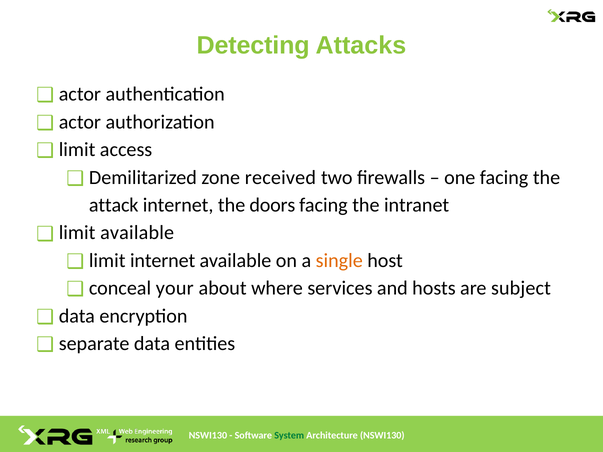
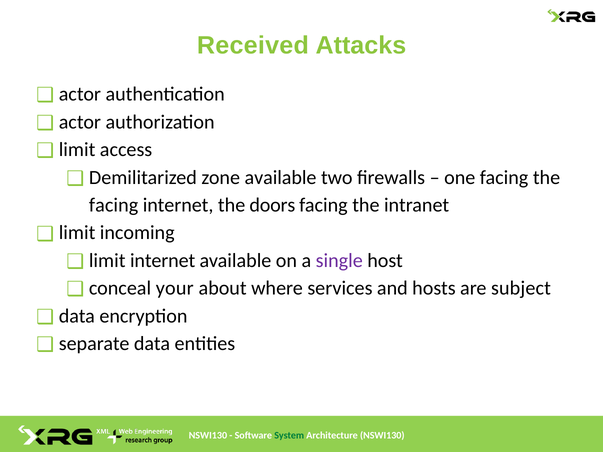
Detecting: Detecting -> Received
zone received: received -> available
attack at (114, 205): attack -> facing
available at (137, 233): available -> incoming
single colour: orange -> purple
